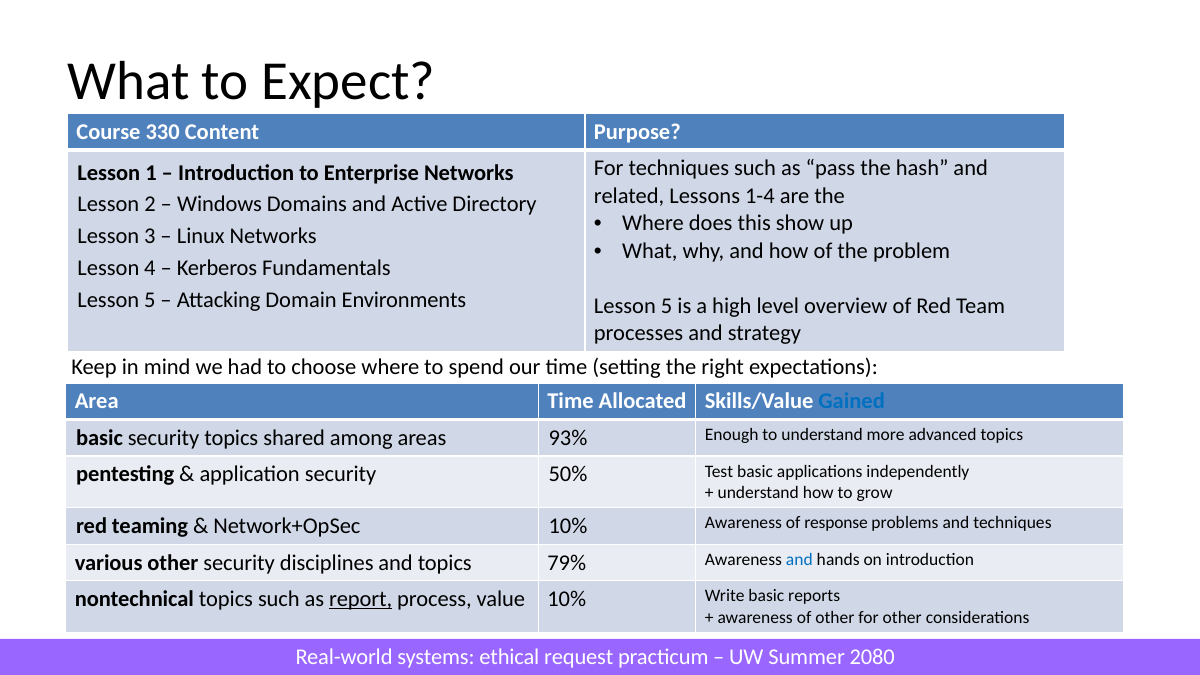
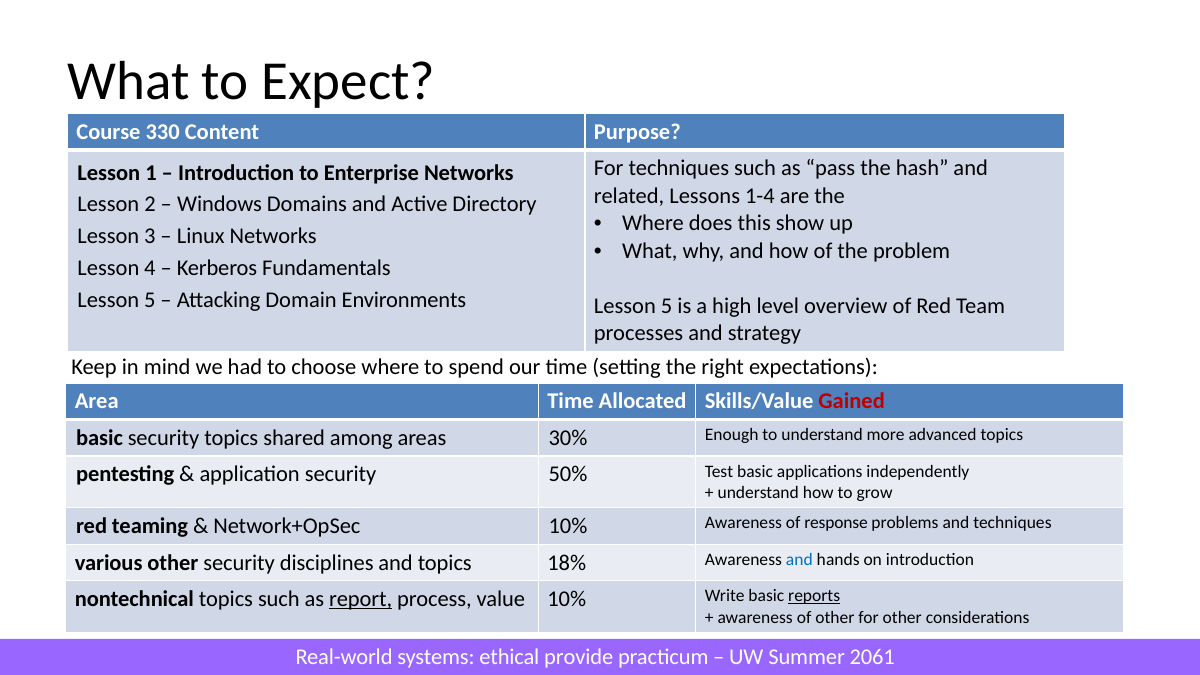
Gained colour: blue -> red
93%: 93% -> 30%
79%: 79% -> 18%
reports underline: none -> present
request: request -> provide
2080: 2080 -> 2061
